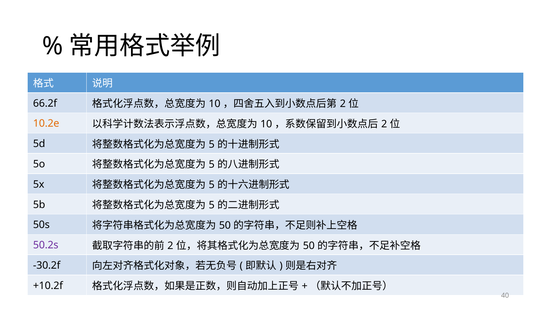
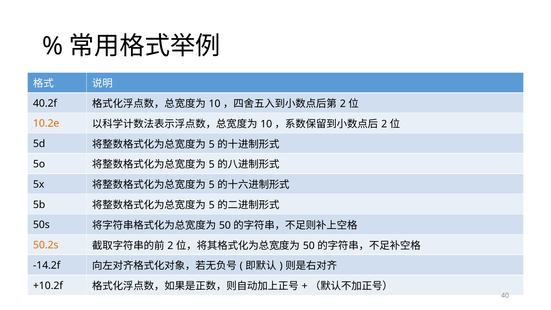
66.2f: 66.2f -> 40.2f
50.2s colour: purple -> orange
-30.2f: -30.2f -> -14.2f
